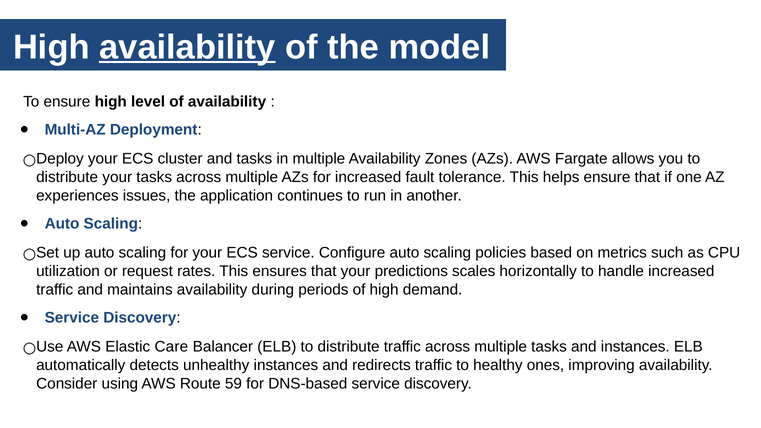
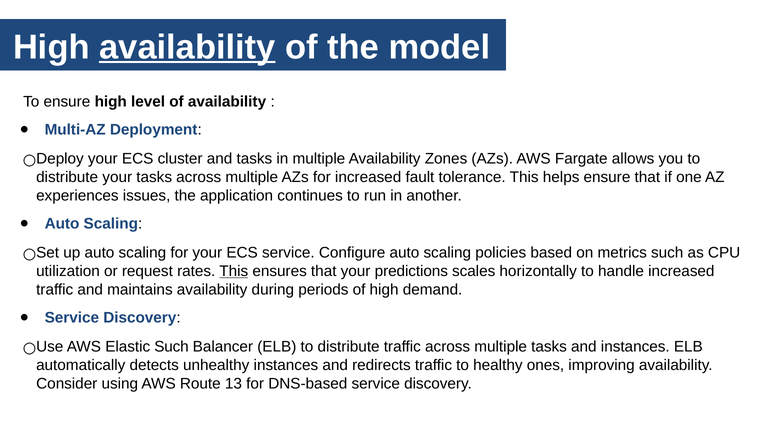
This at (234, 271) underline: none -> present
Elastic Care: Care -> Such
59: 59 -> 13
